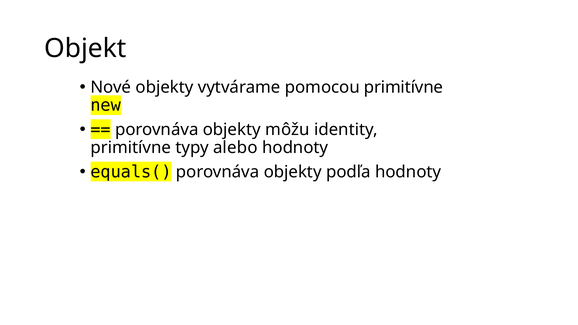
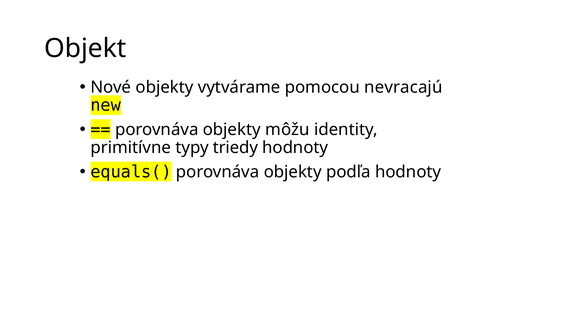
pomocou primitívne: primitívne -> nevracajú
alebo: alebo -> triedy
